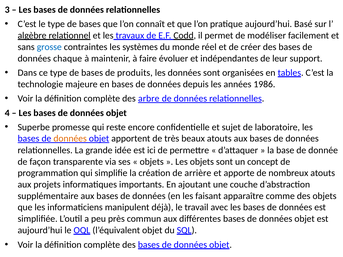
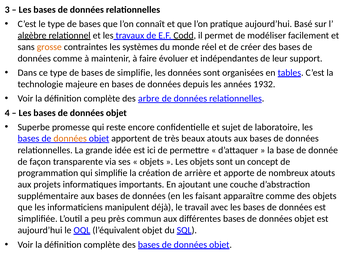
grosse colour: blue -> orange
données chaque: chaque -> comme
de produits: produits -> simplifie
1986: 1986 -> 1932
